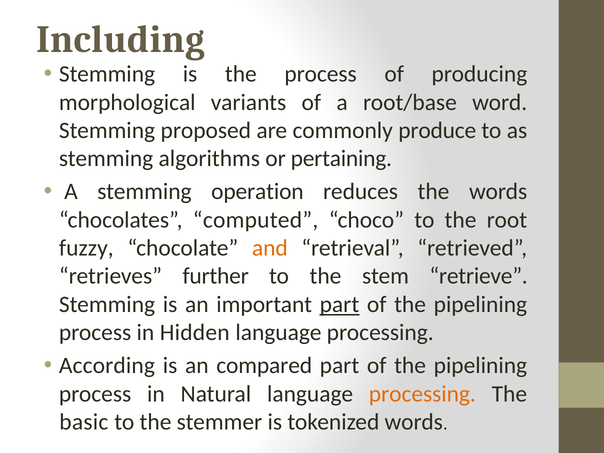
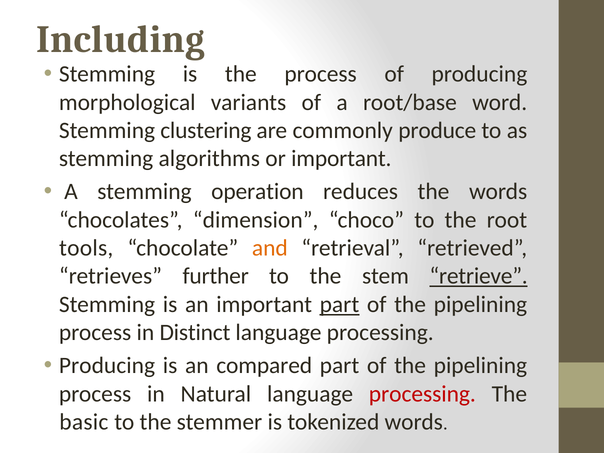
proposed: proposed -> clustering
or pertaining: pertaining -> important
computed: computed -> dimension
fuzzy: fuzzy -> tools
retrieve underline: none -> present
Hidden: Hidden -> Distinct
According at (107, 366): According -> Producing
processing at (422, 394) colour: orange -> red
